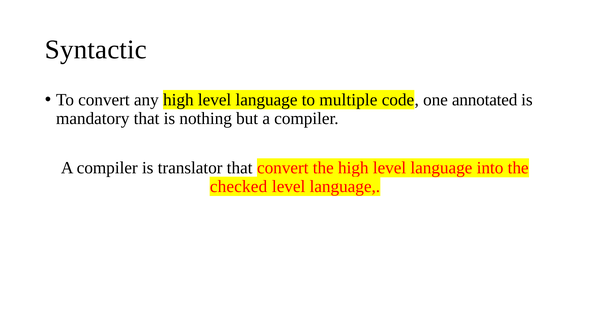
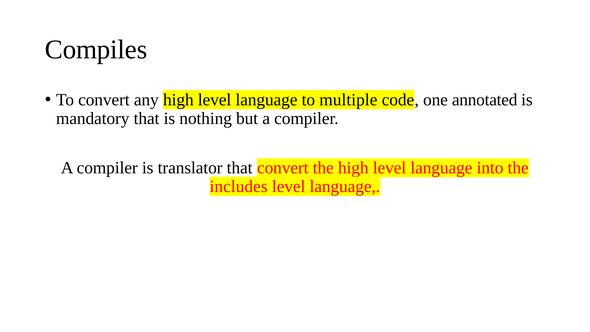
Syntactic: Syntactic -> Compiles
checked: checked -> includes
